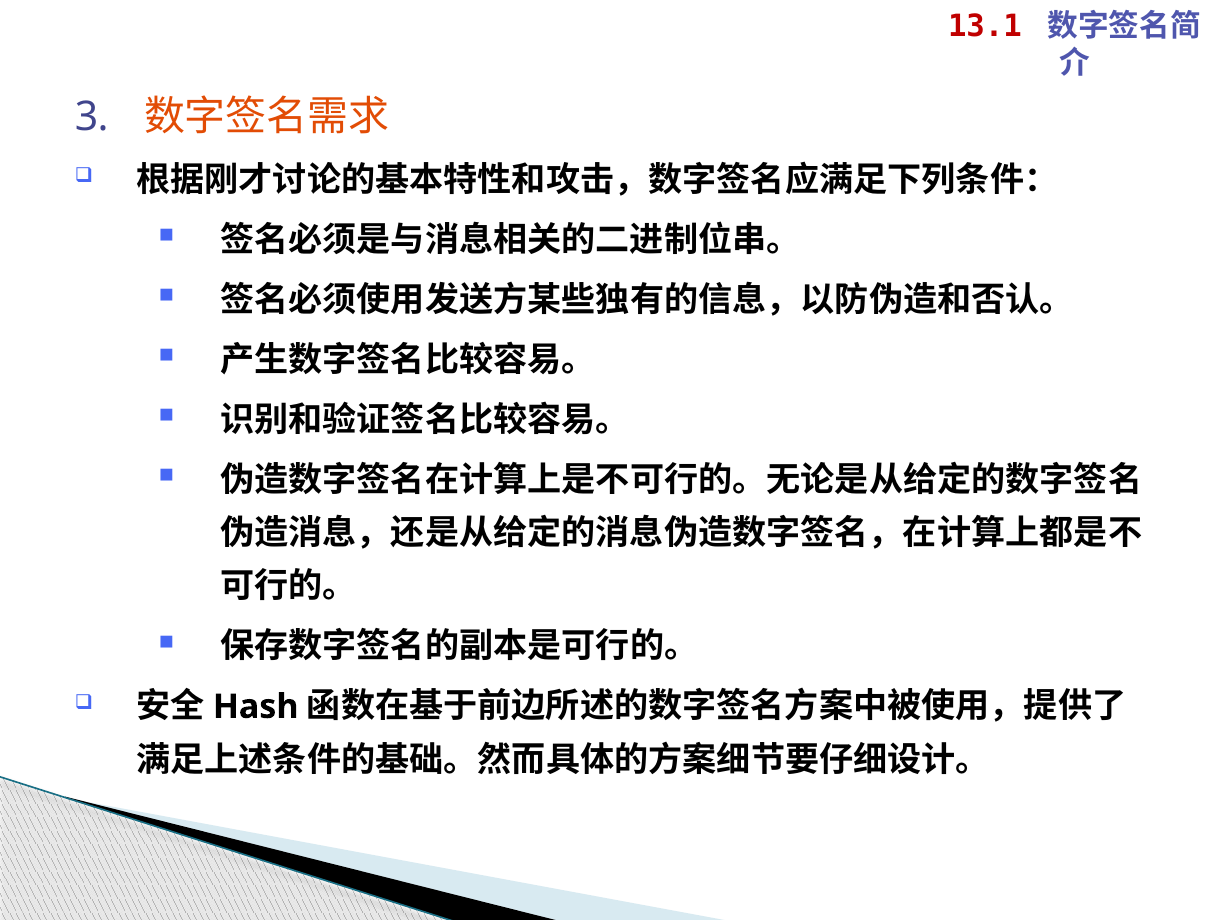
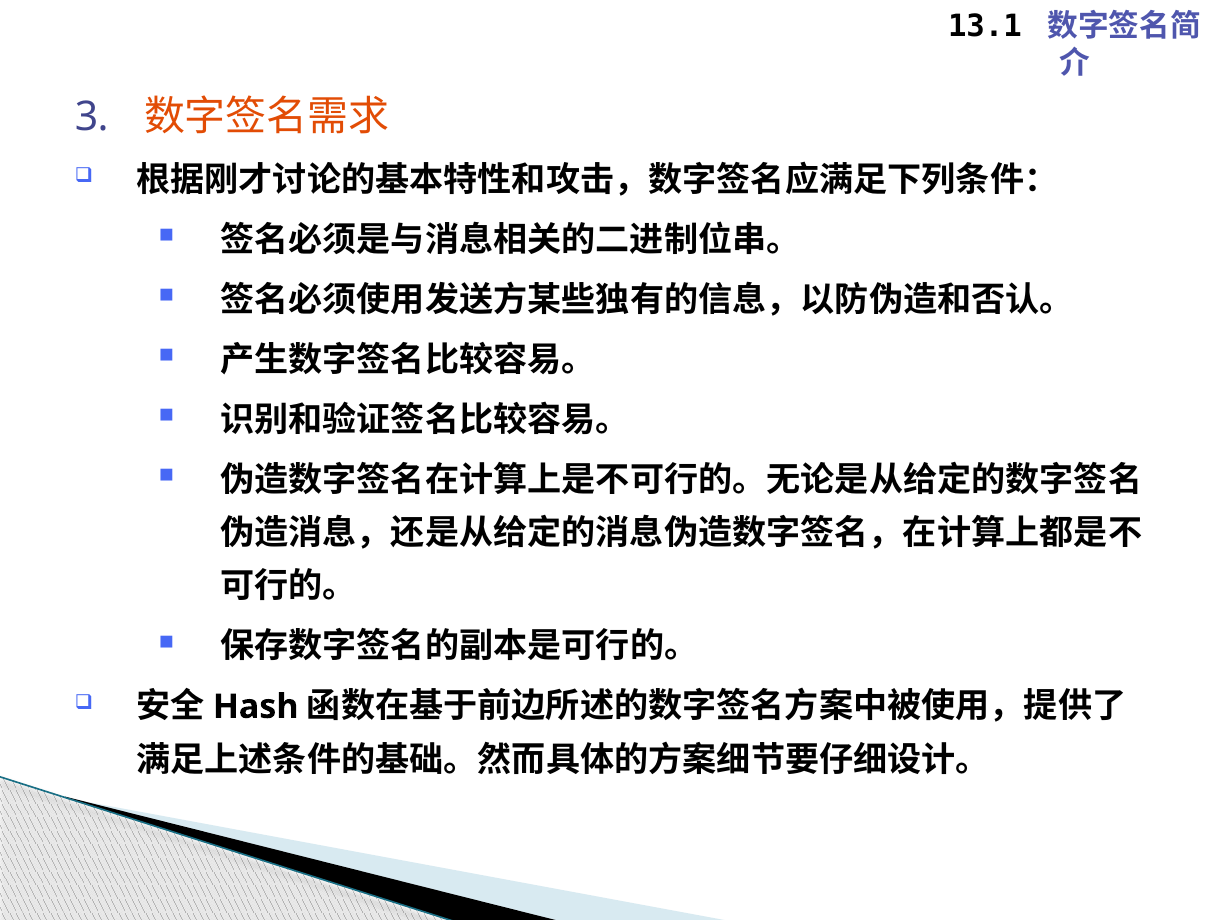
13.1 colour: red -> black
